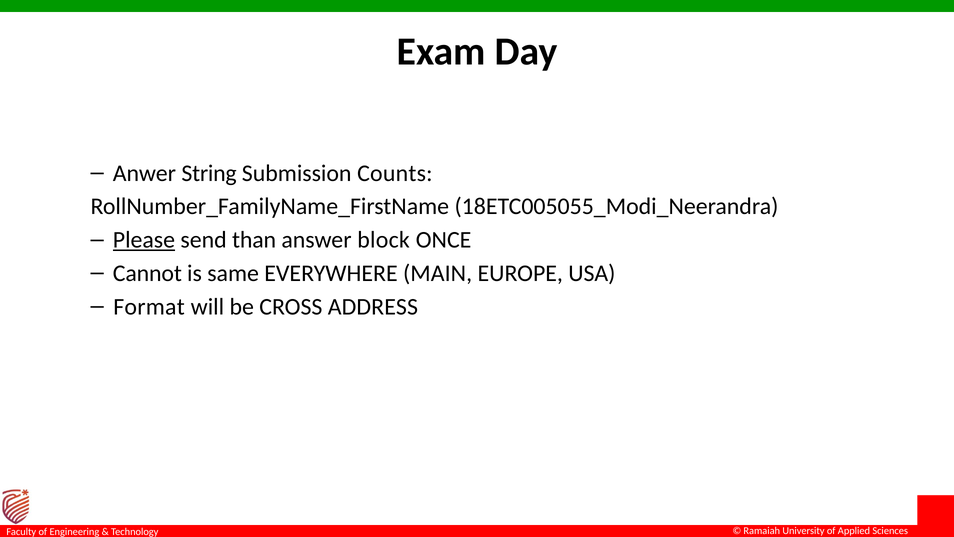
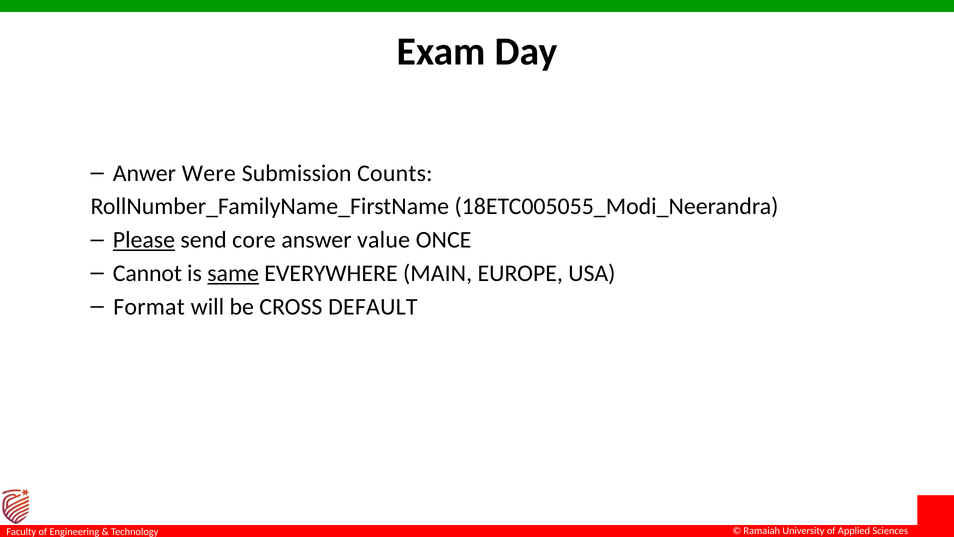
String: String -> Were
than: than -> core
block: block -> value
same underline: none -> present
ADDRESS: ADDRESS -> DEFAULT
